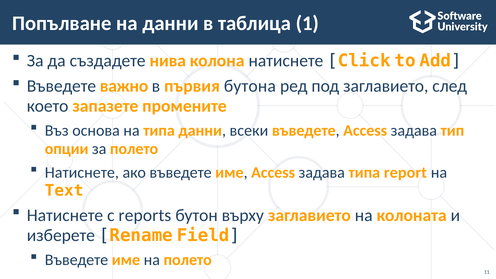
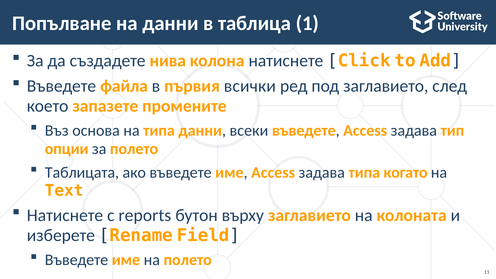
важно: важно -> файла
бутона: бутона -> всички
Натиснете at (82, 173): Натиснете -> Таблицата
report: report -> когато
